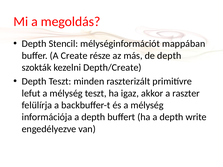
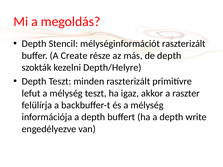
mélységinformációt mappában: mappában -> raszterizált
Depth/Create: Depth/Create -> Depth/Helyre
